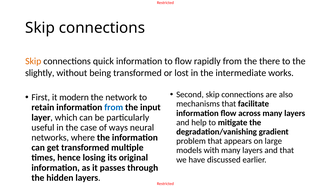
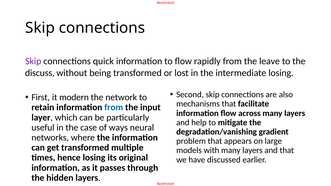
Skip at (33, 61) colour: orange -> purple
there: there -> leave
slightly: slightly -> discuss
intermediate works: works -> losing
